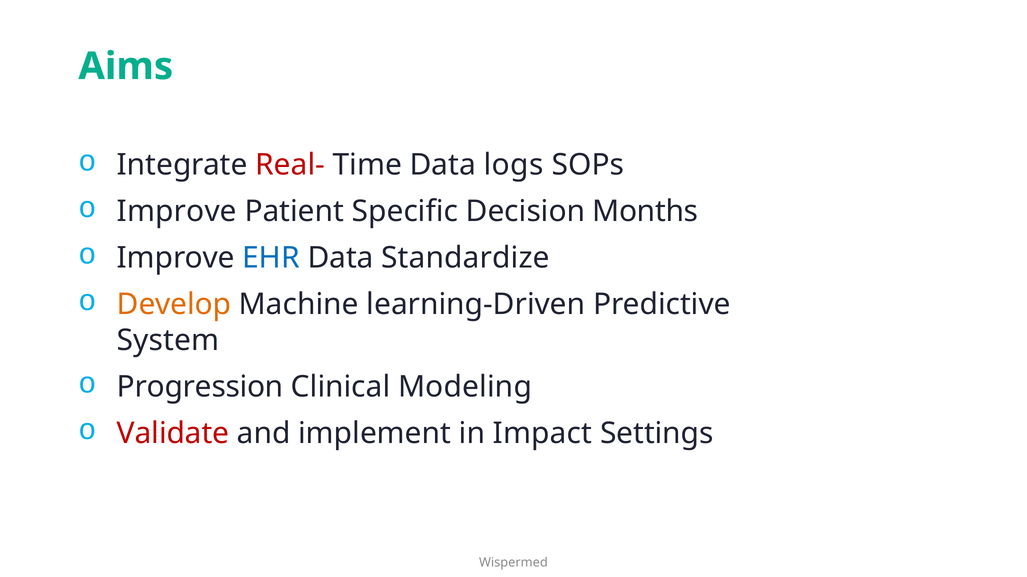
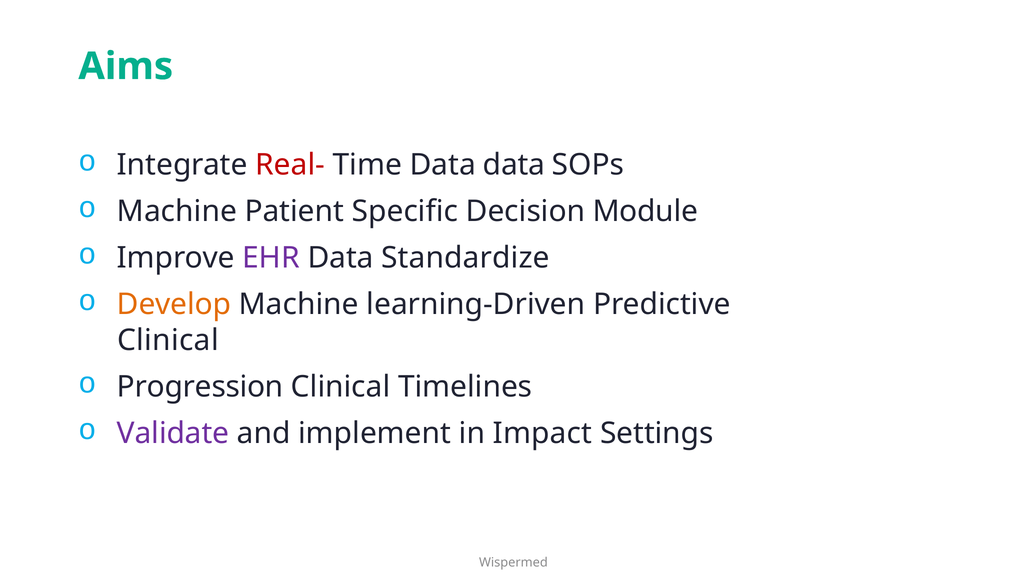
Data logs: logs -> data
Improve at (177, 212): Improve -> Machine
Months: Months -> Module
EHR colour: blue -> purple
System at (168, 341): System -> Clinical
Modeling: Modeling -> Timelines
Validate colour: red -> purple
